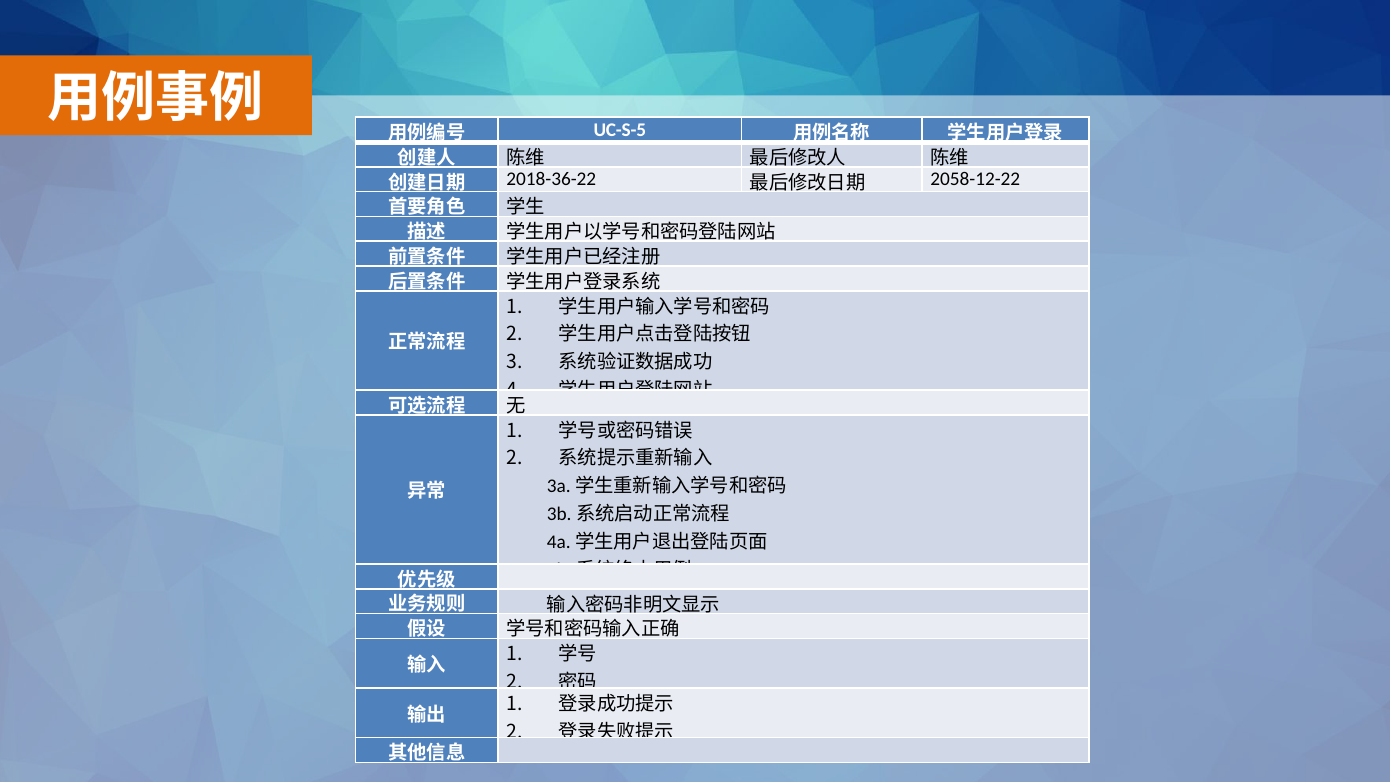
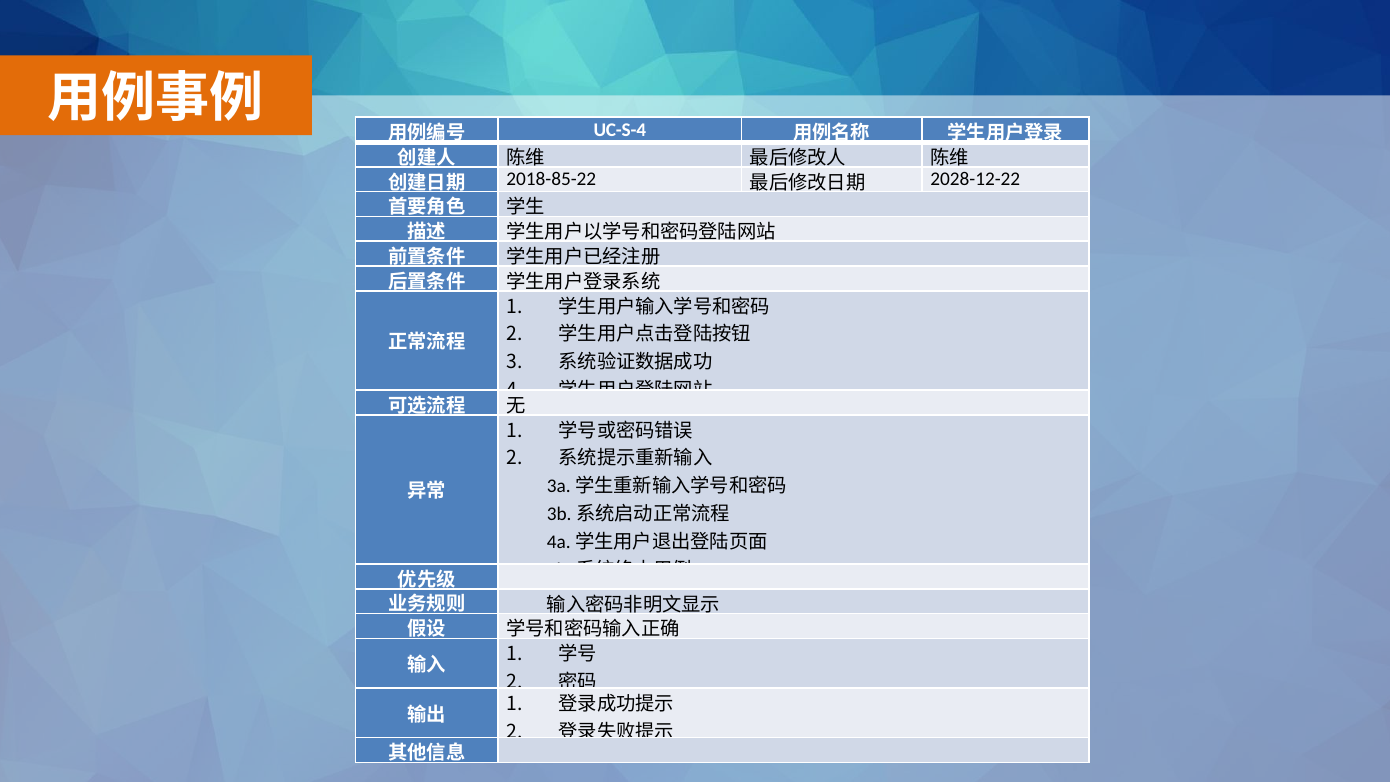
UC-S-5: UC-S-5 -> UC-S-4
2018-36-22: 2018-36-22 -> 2018-85-22
2058-12-22: 2058-12-22 -> 2028-12-22
